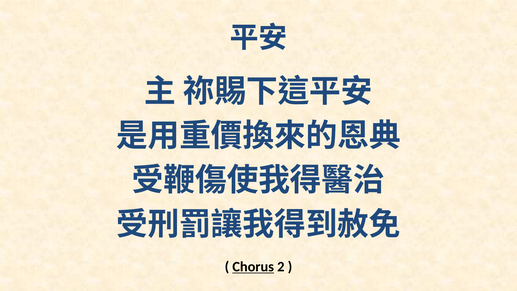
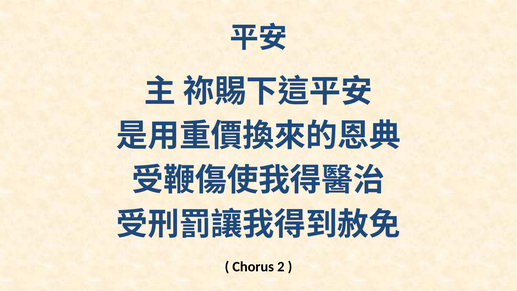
Chorus underline: present -> none
